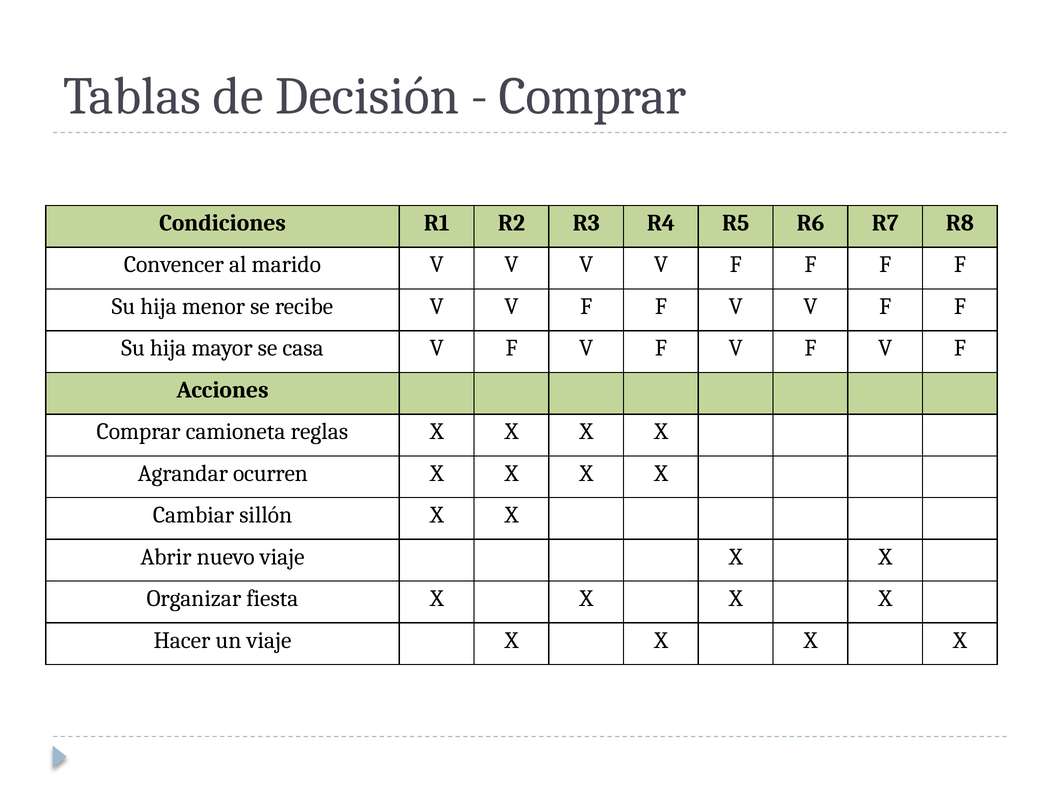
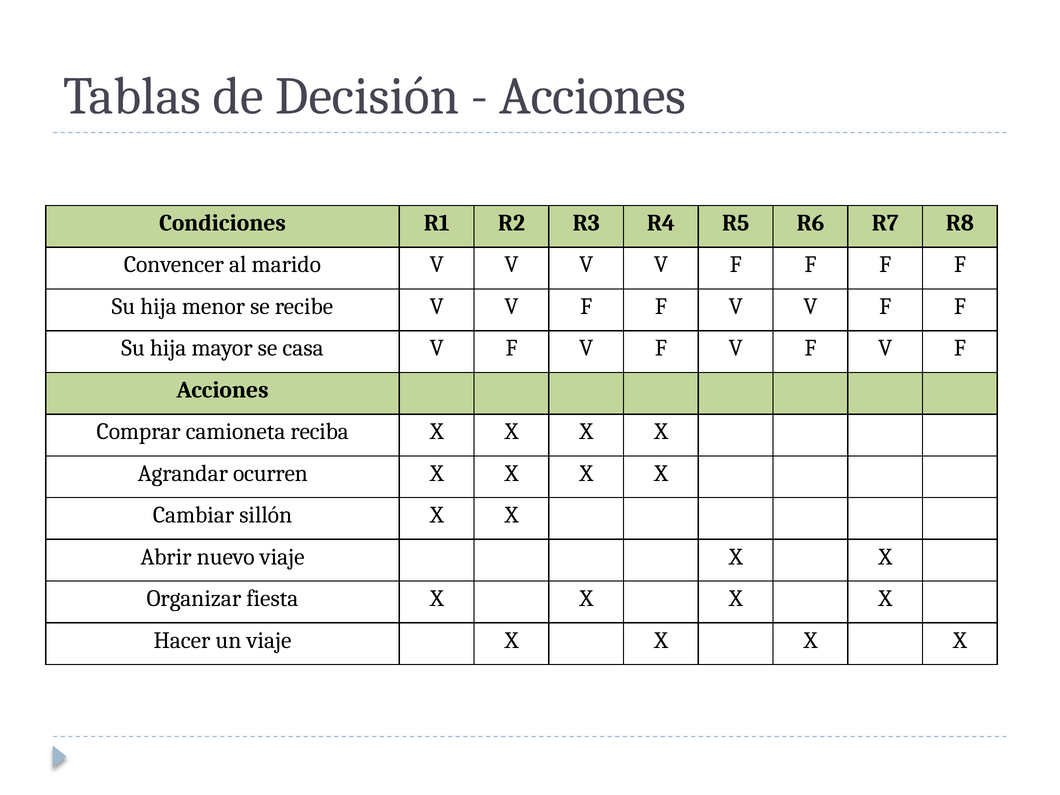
Comprar at (593, 96): Comprar -> Acciones
reglas: reglas -> reciba
